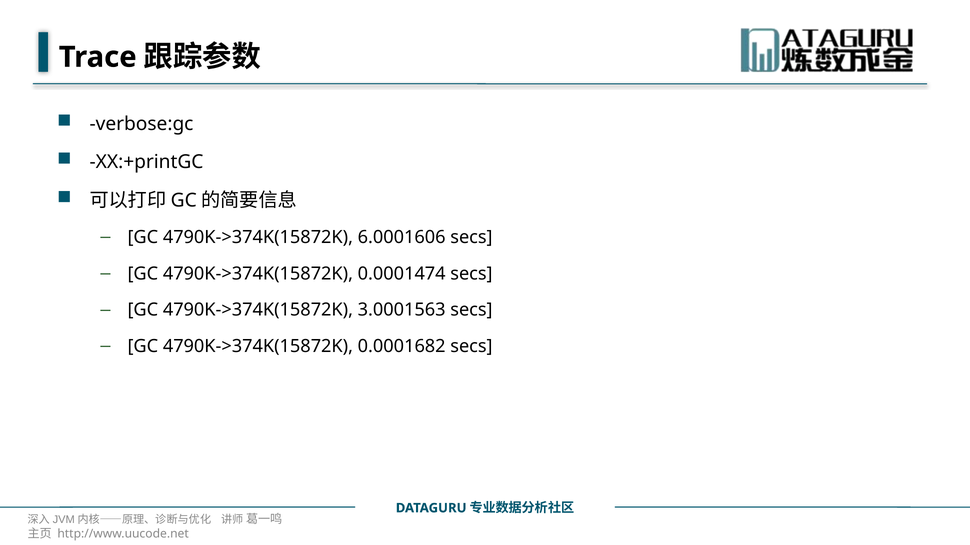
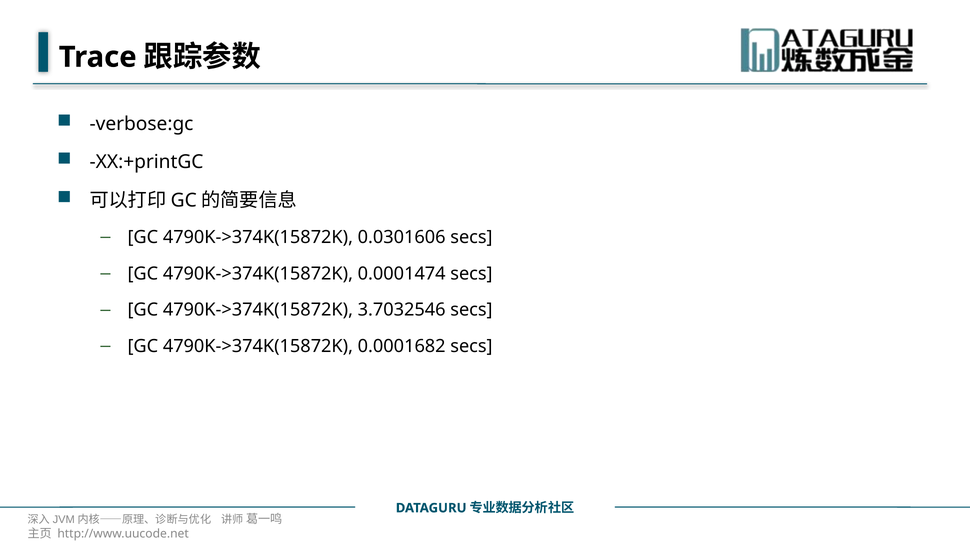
6.0001606: 6.0001606 -> 0.0301606
3.0001563: 3.0001563 -> 3.7032546
